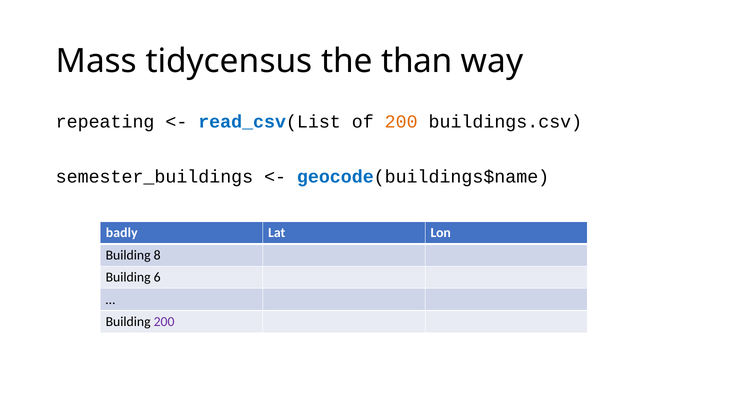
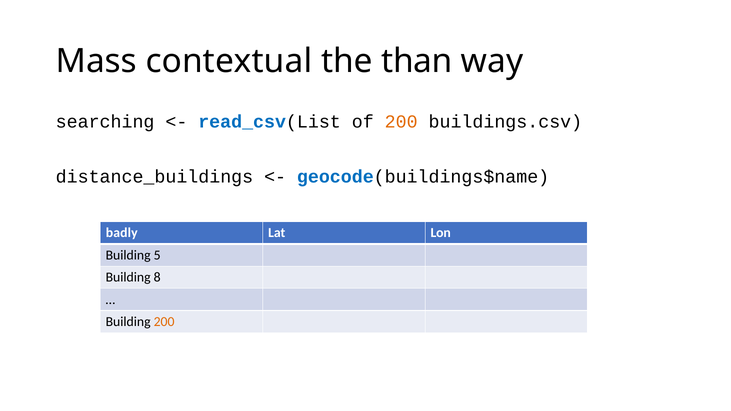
tidycensus: tidycensus -> contextual
repeating: repeating -> searching
semester_buildings: semester_buildings -> distance_buildings
8: 8 -> 5
6: 6 -> 8
200 at (164, 322) colour: purple -> orange
